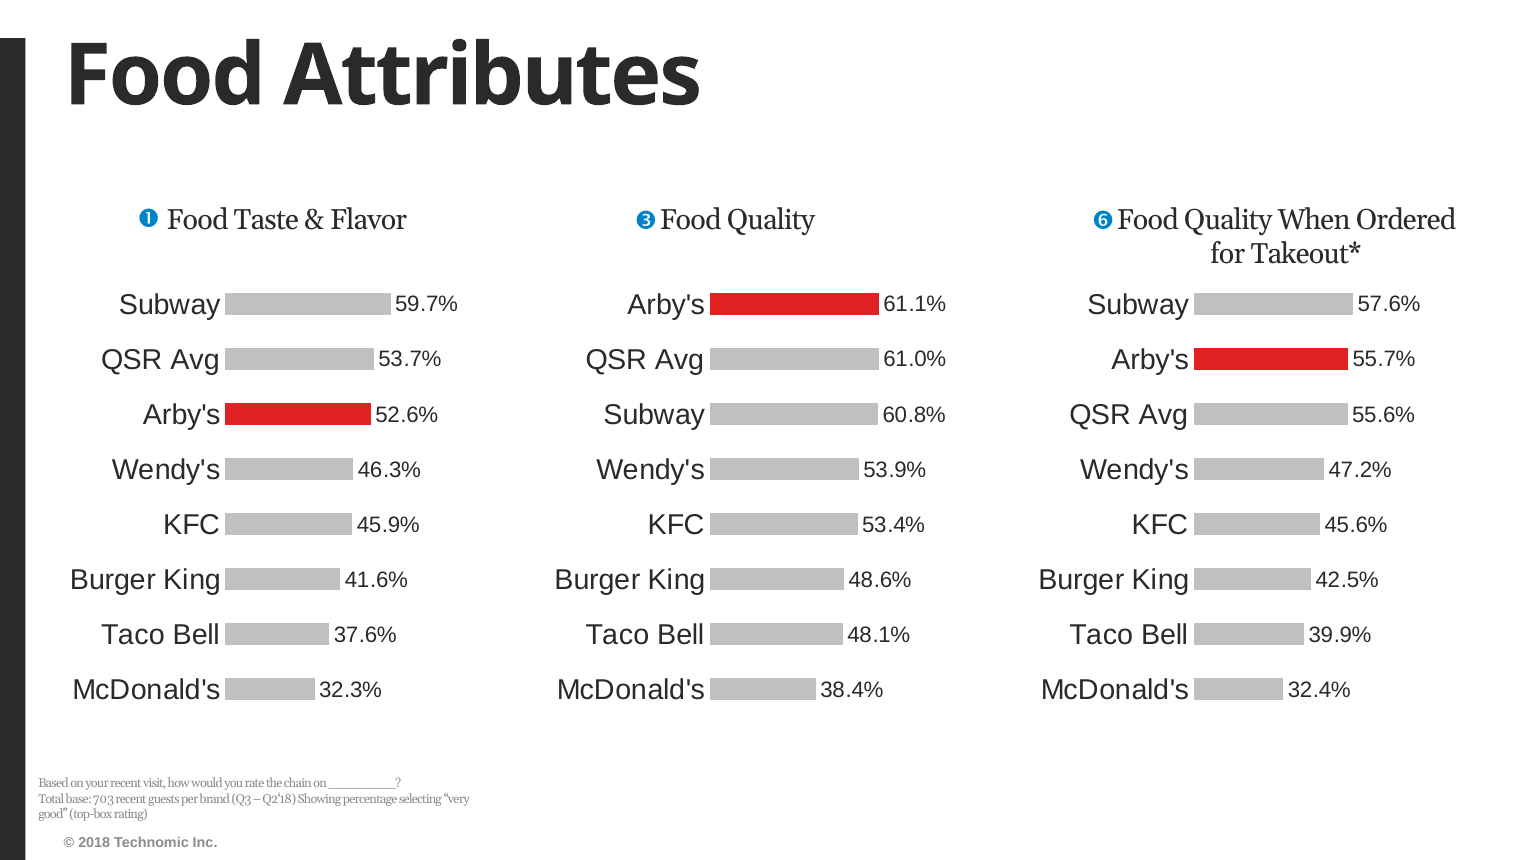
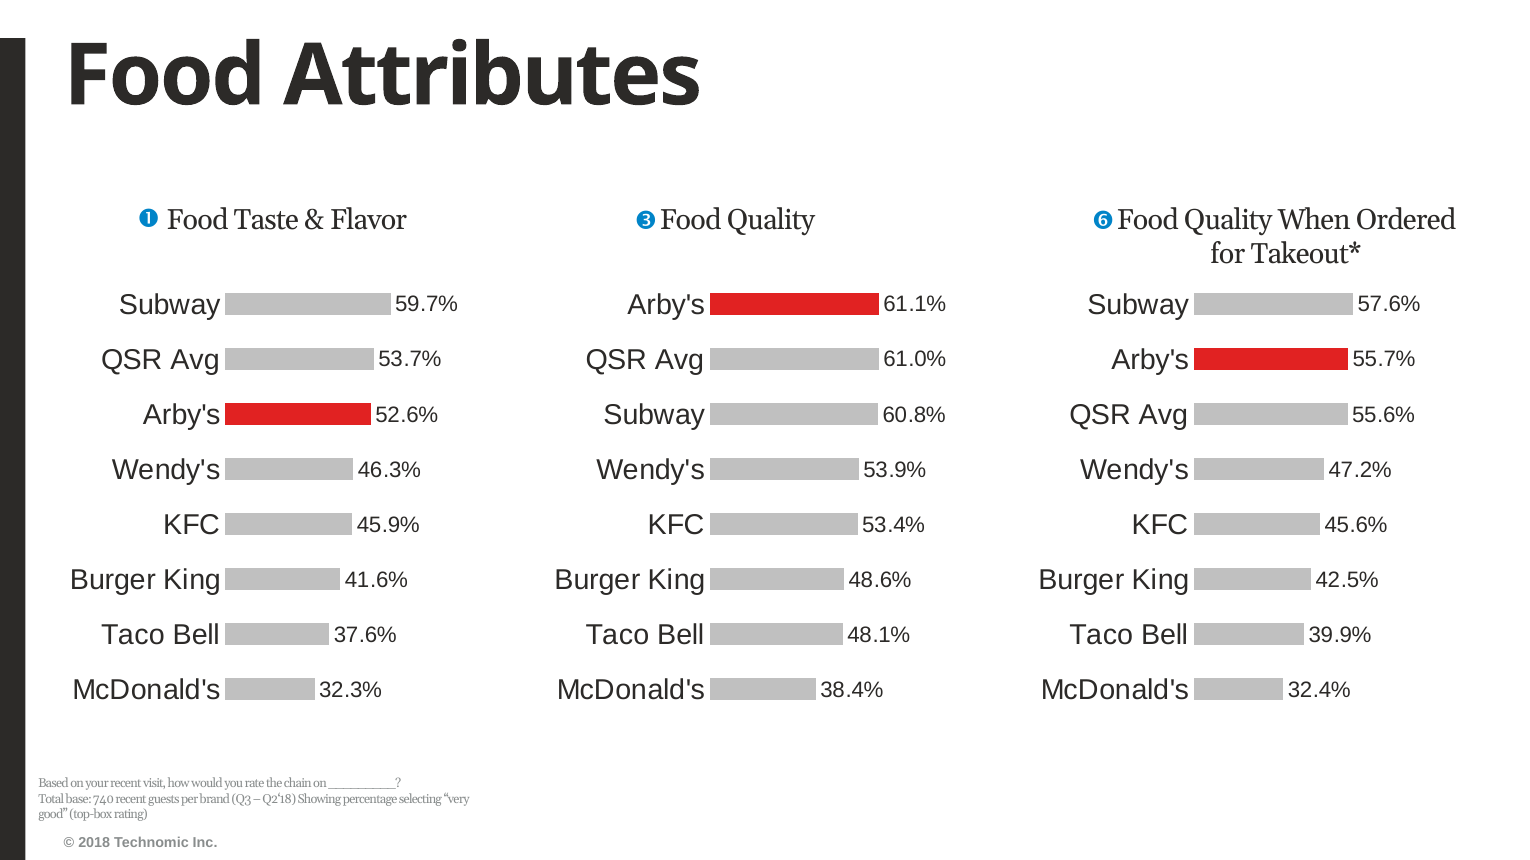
703: 703 -> 740
